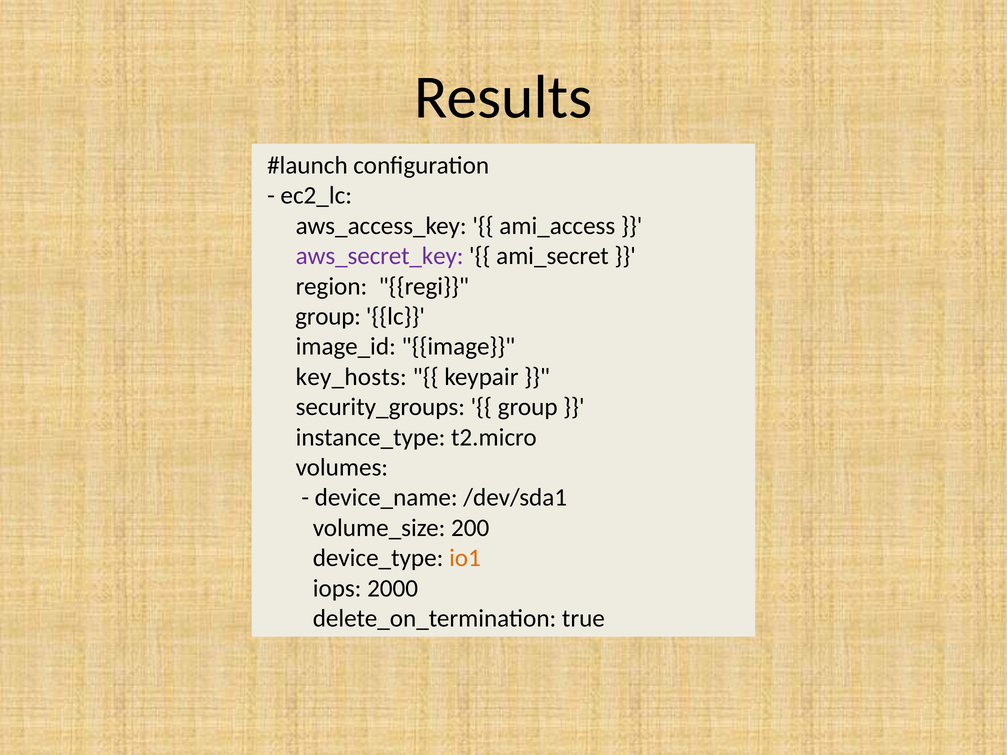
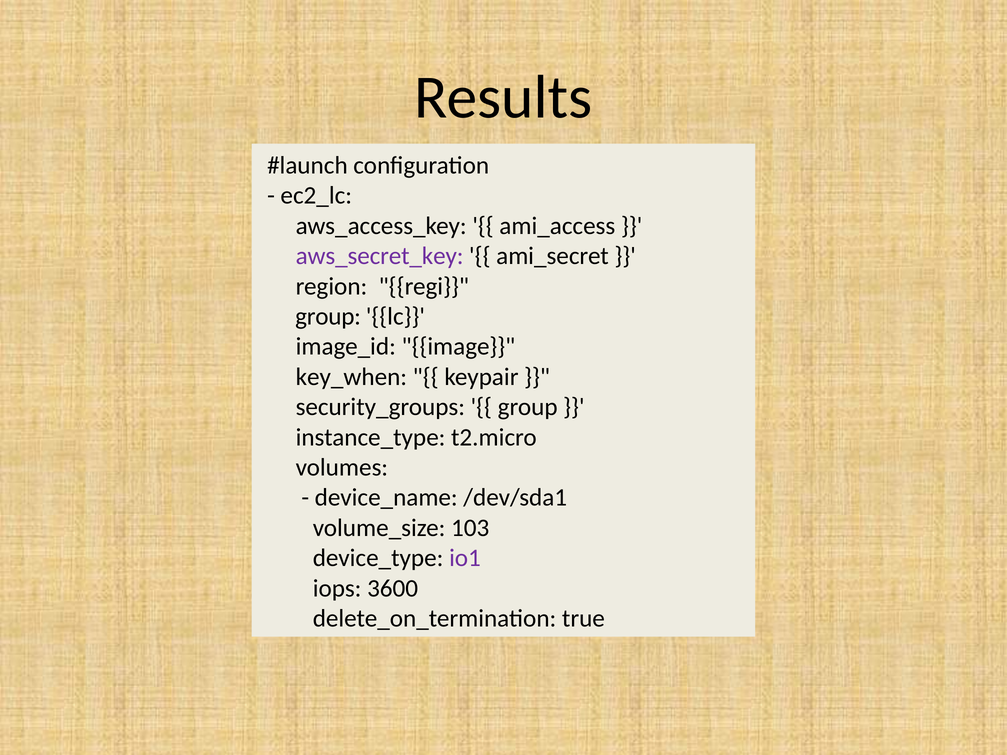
key_hosts: key_hosts -> key_when
200: 200 -> 103
io1 colour: orange -> purple
2000: 2000 -> 3600
